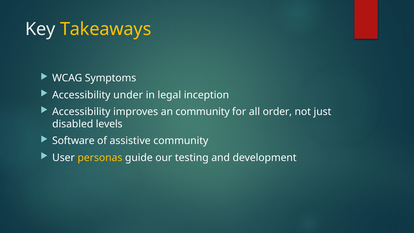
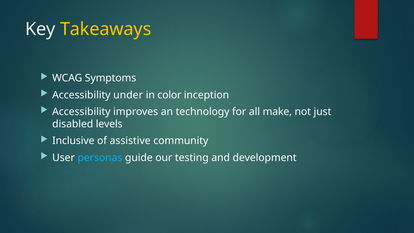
legal: legal -> color
an community: community -> technology
order: order -> make
Software: Software -> Inclusive
personas colour: yellow -> light blue
